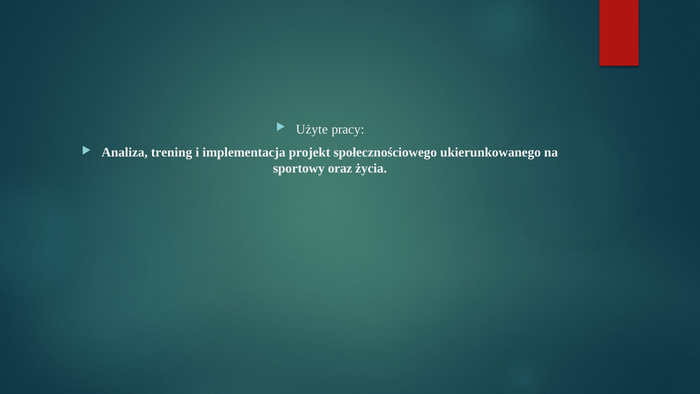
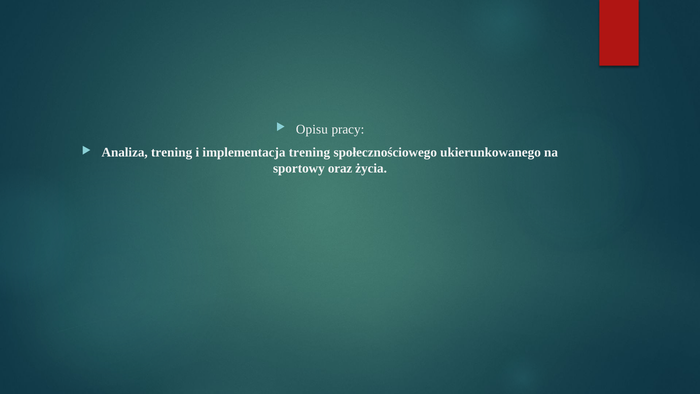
Użyte: Użyte -> Opisu
implementacja projekt: projekt -> trening
